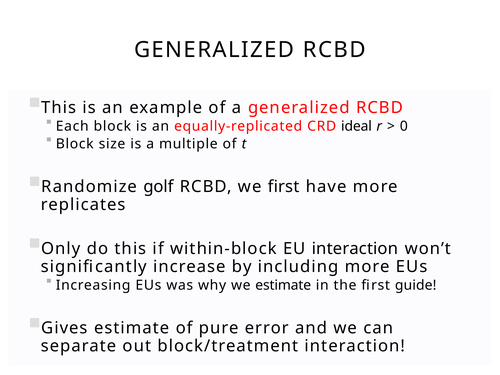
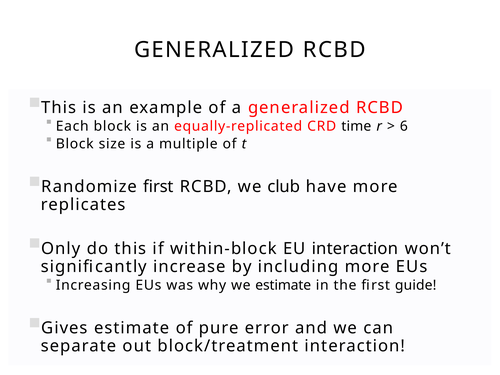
ideal: ideal -> time
0: 0 -> 6
Randomize golf: golf -> first
we first: first -> club
